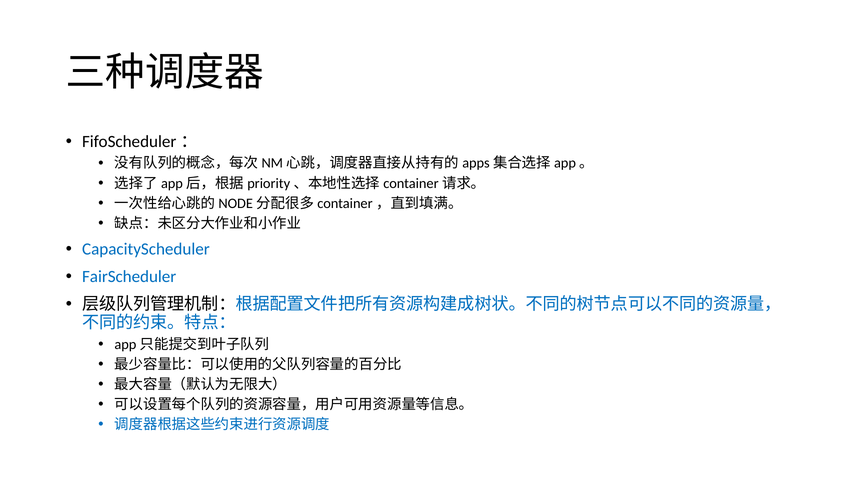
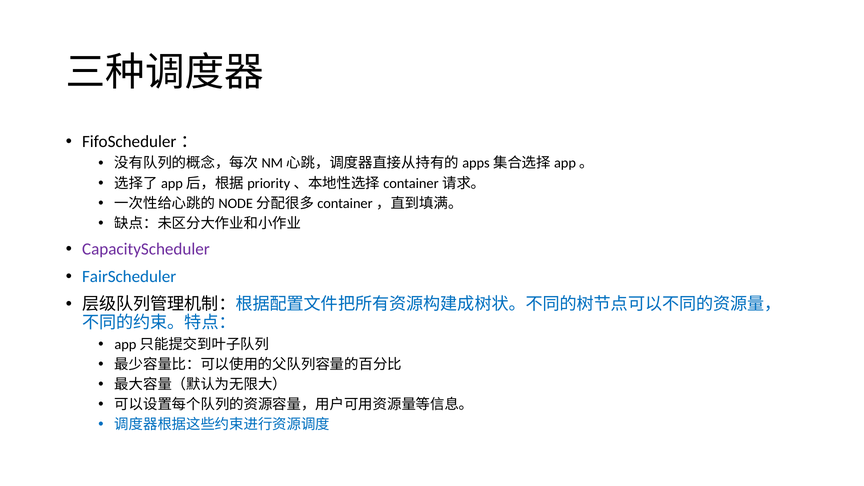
CapacityScheduler colour: blue -> purple
